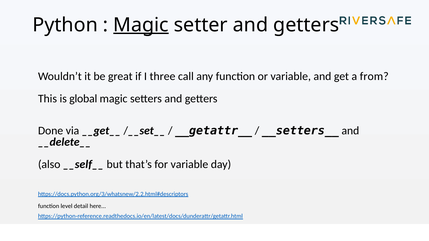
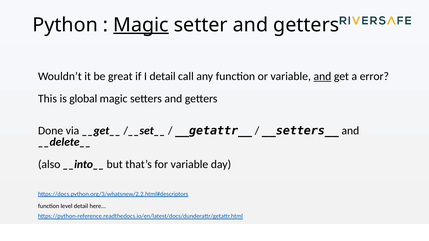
I three: three -> detail
and at (322, 76) underline: none -> present
from: from -> error
__self__: __self__ -> __into__
